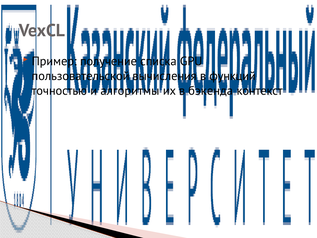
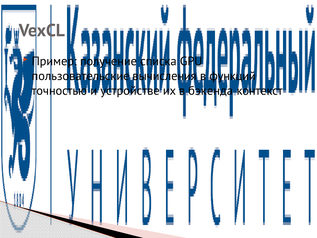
пользовательской: пользовательской -> пользовательские
алгоритмы: алгоритмы -> устройстве
